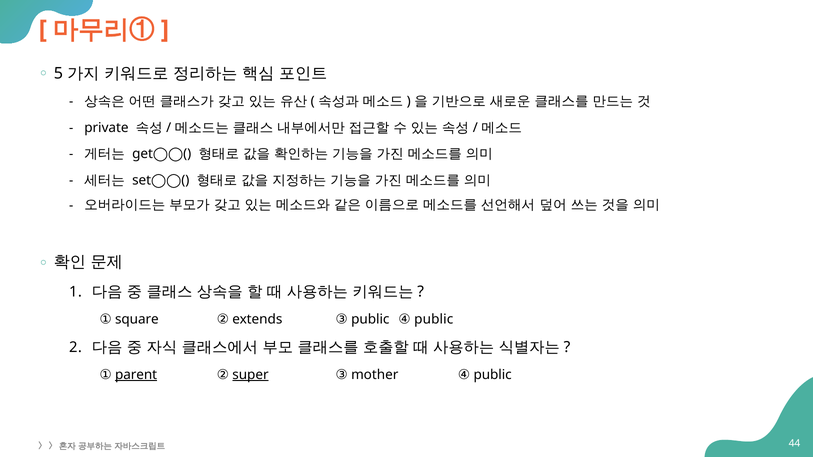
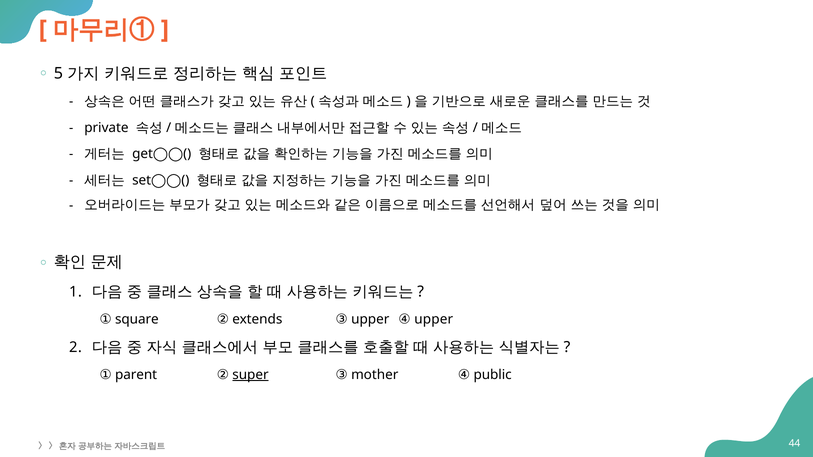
③ public: public -> upper
public at (434, 319): public -> upper
parent underline: present -> none
